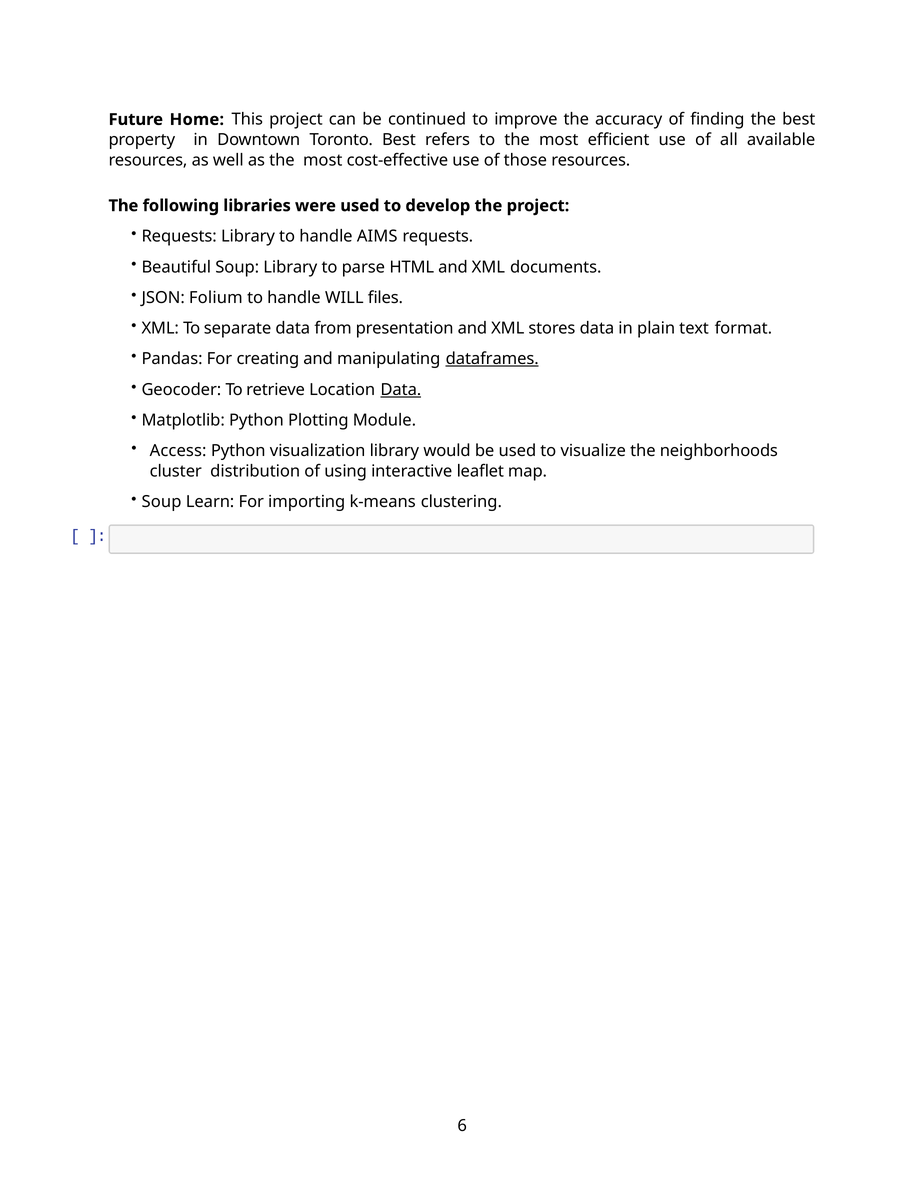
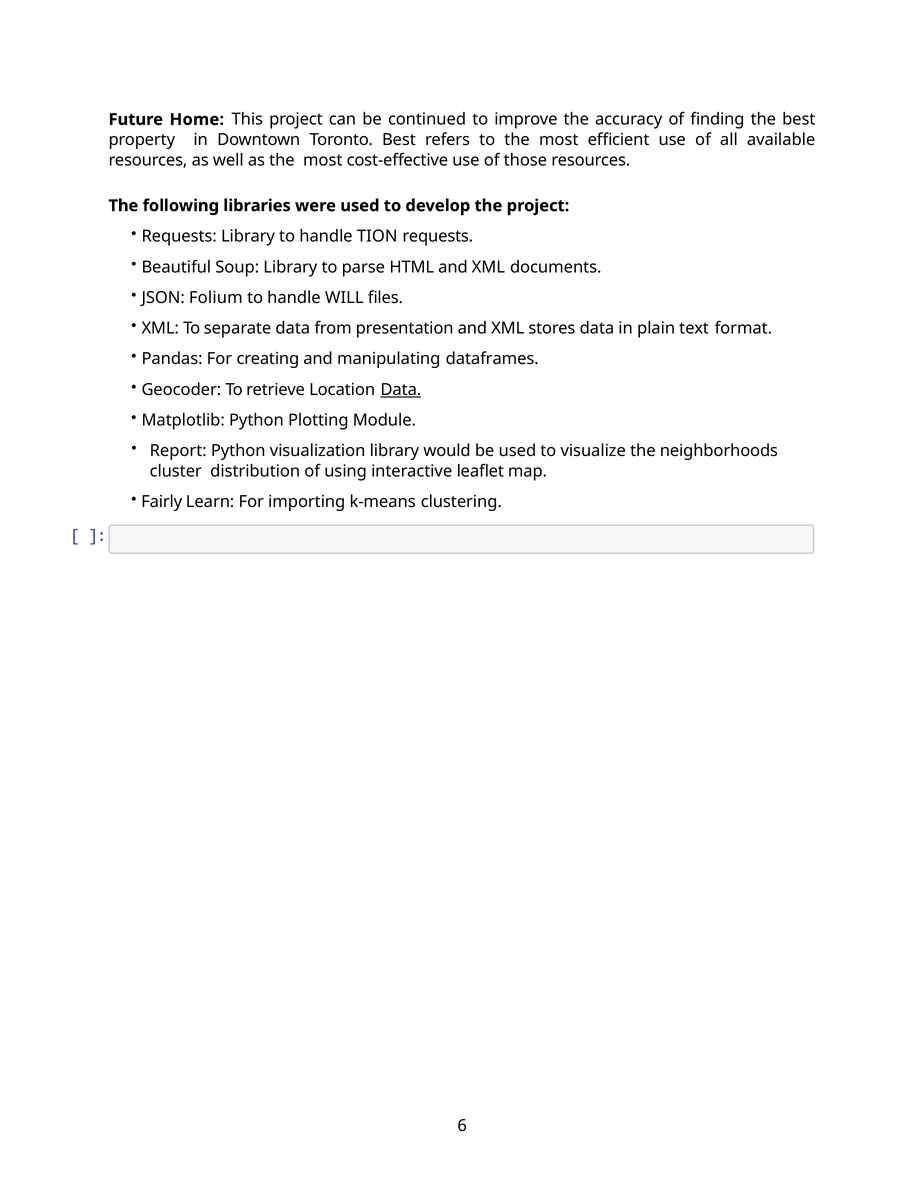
AIMS: AIMS -> TION
dataframes underline: present -> none
Access: Access -> Report
Soup at (162, 502): Soup -> Fairly
